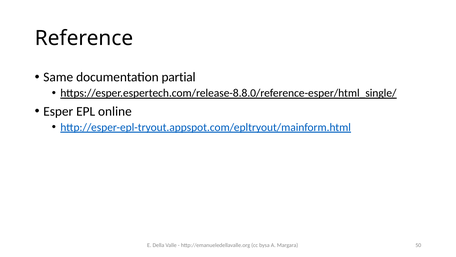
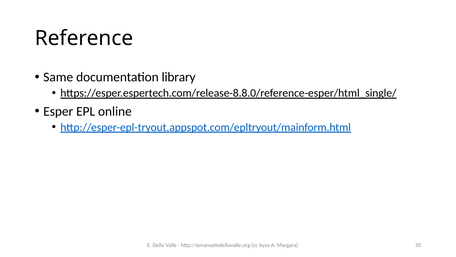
partial: partial -> library
